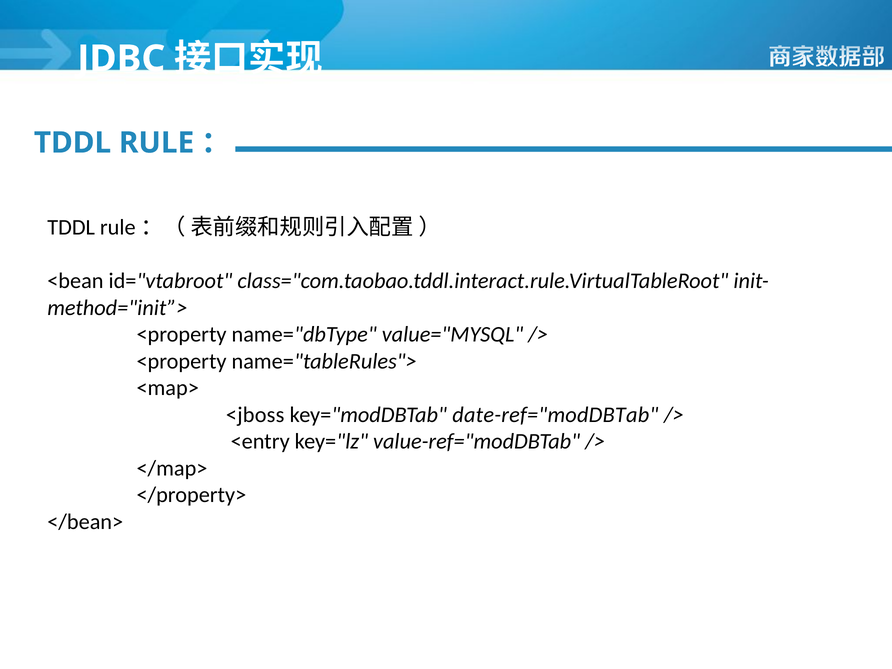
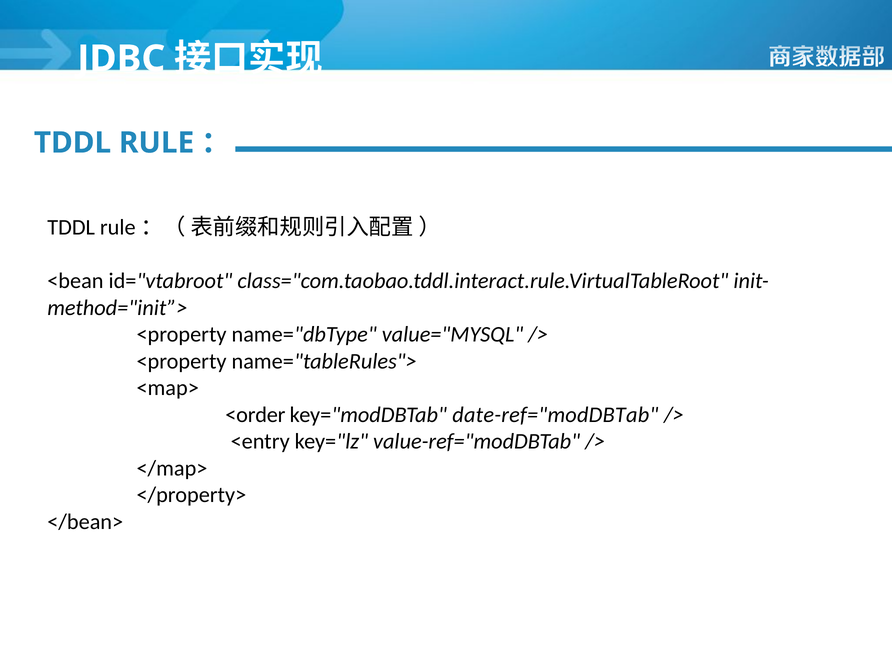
<jboss: <jboss -> <order
